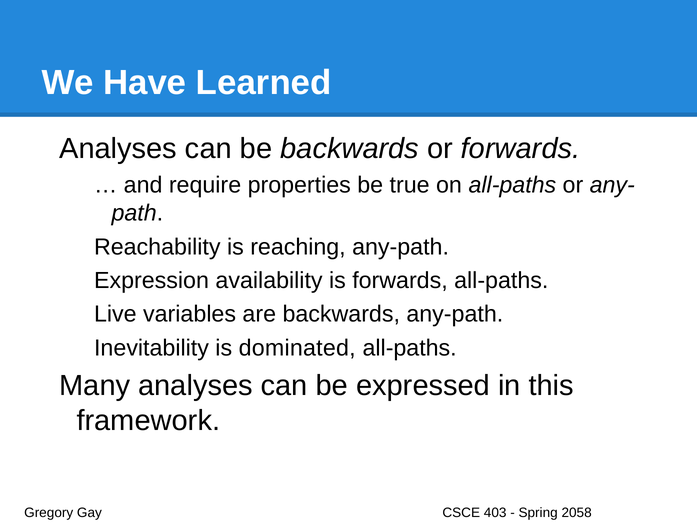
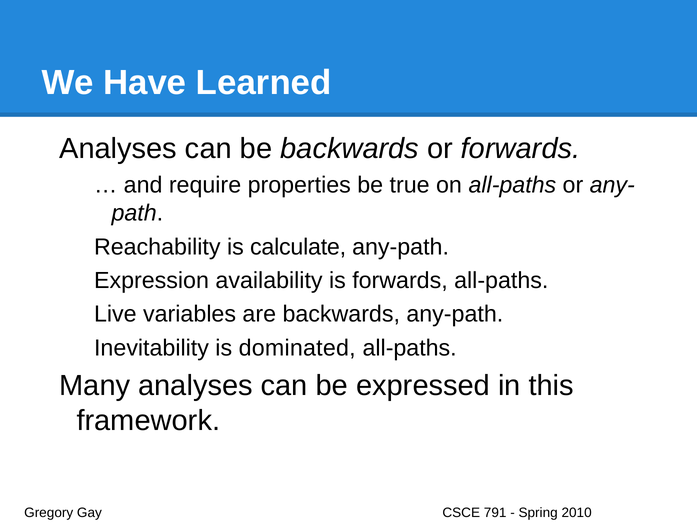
reaching: reaching -> calculate
403: 403 -> 791
2058: 2058 -> 2010
